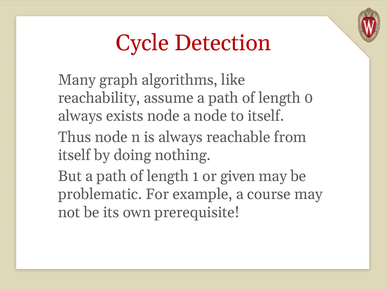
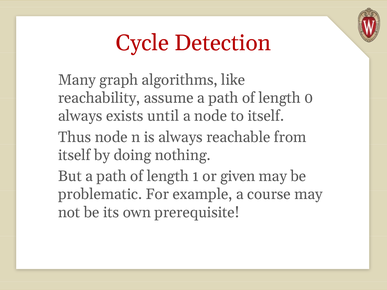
exists node: node -> until
